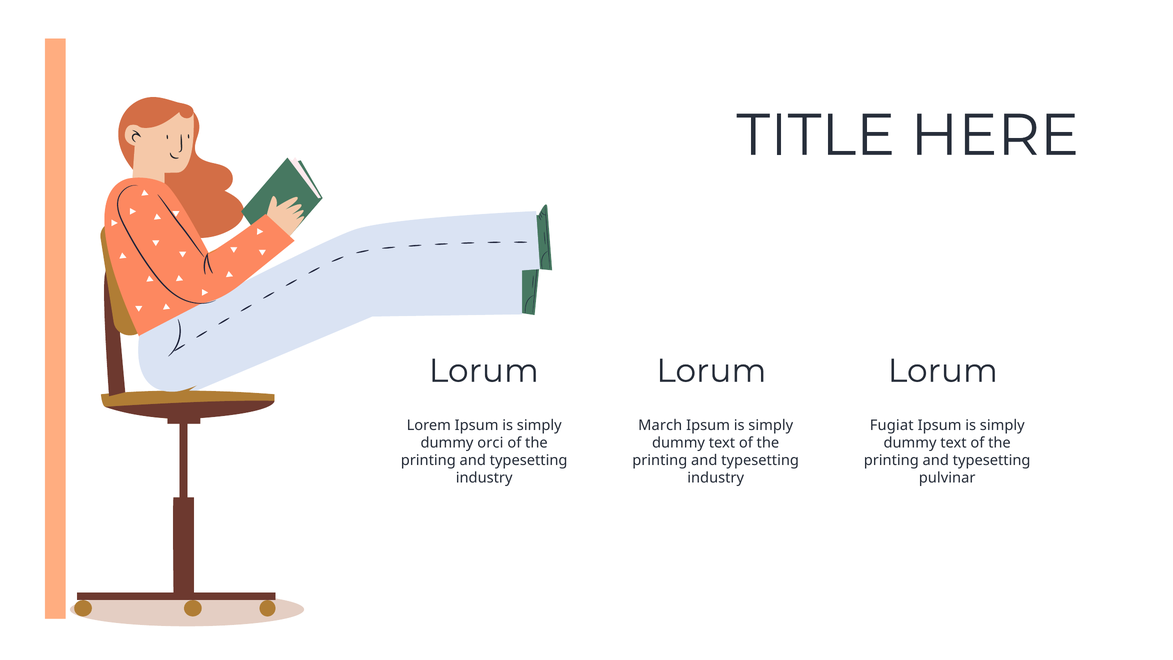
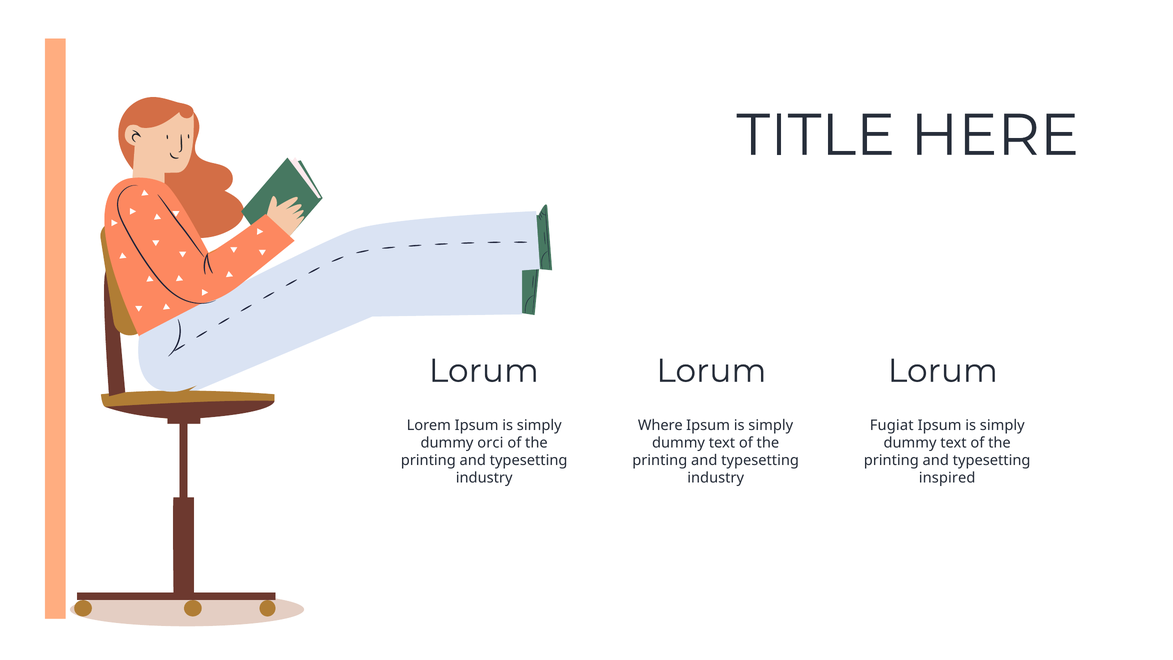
March: March -> Where
pulvinar: pulvinar -> inspired
